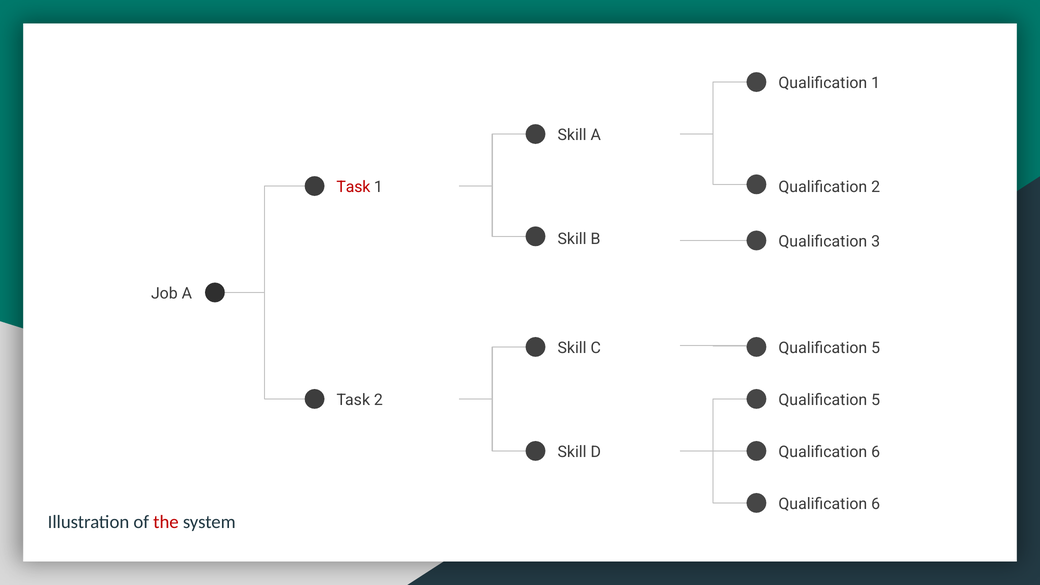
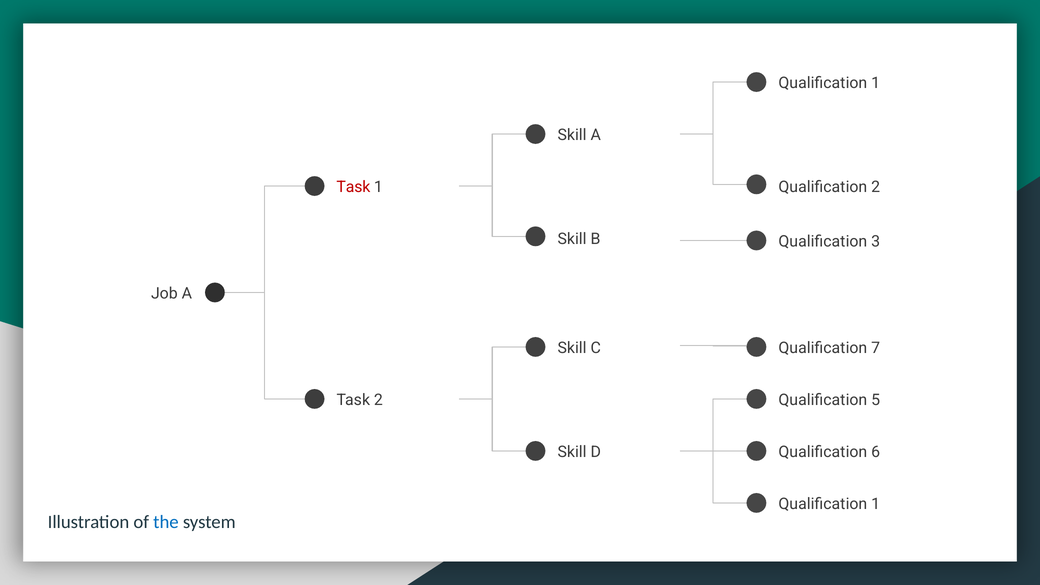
5 at (876, 348): 5 -> 7
6 at (876, 504): 6 -> 1
the colour: red -> blue
